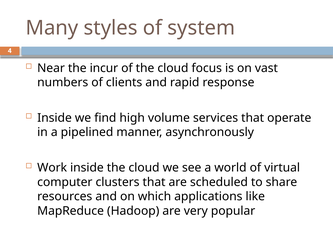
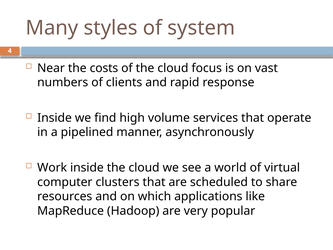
incur: incur -> costs
